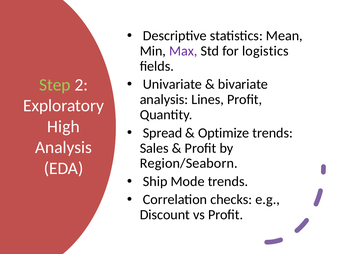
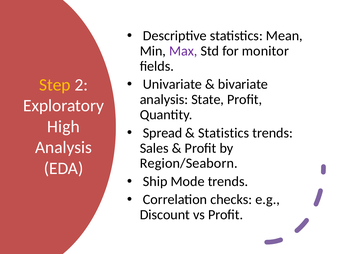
logistics: logistics -> monitor
Step colour: light green -> yellow
Lines: Lines -> State
Optimize at (224, 133): Optimize -> Statistics
